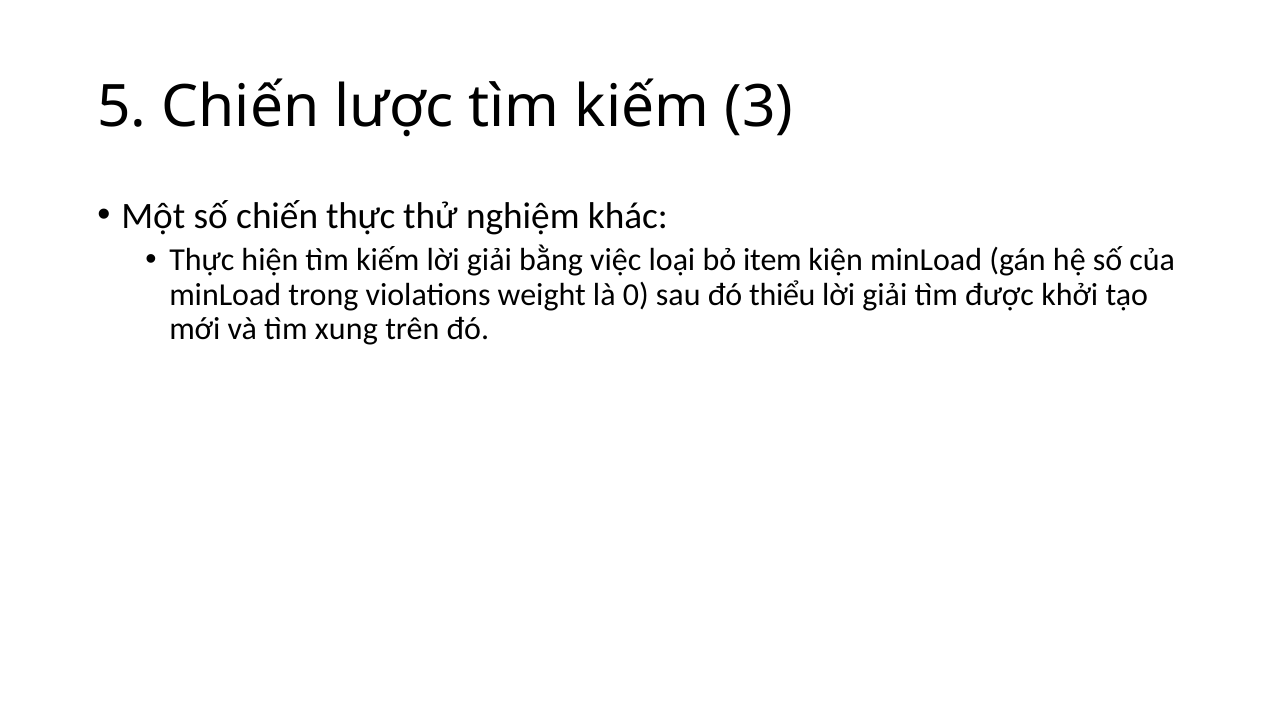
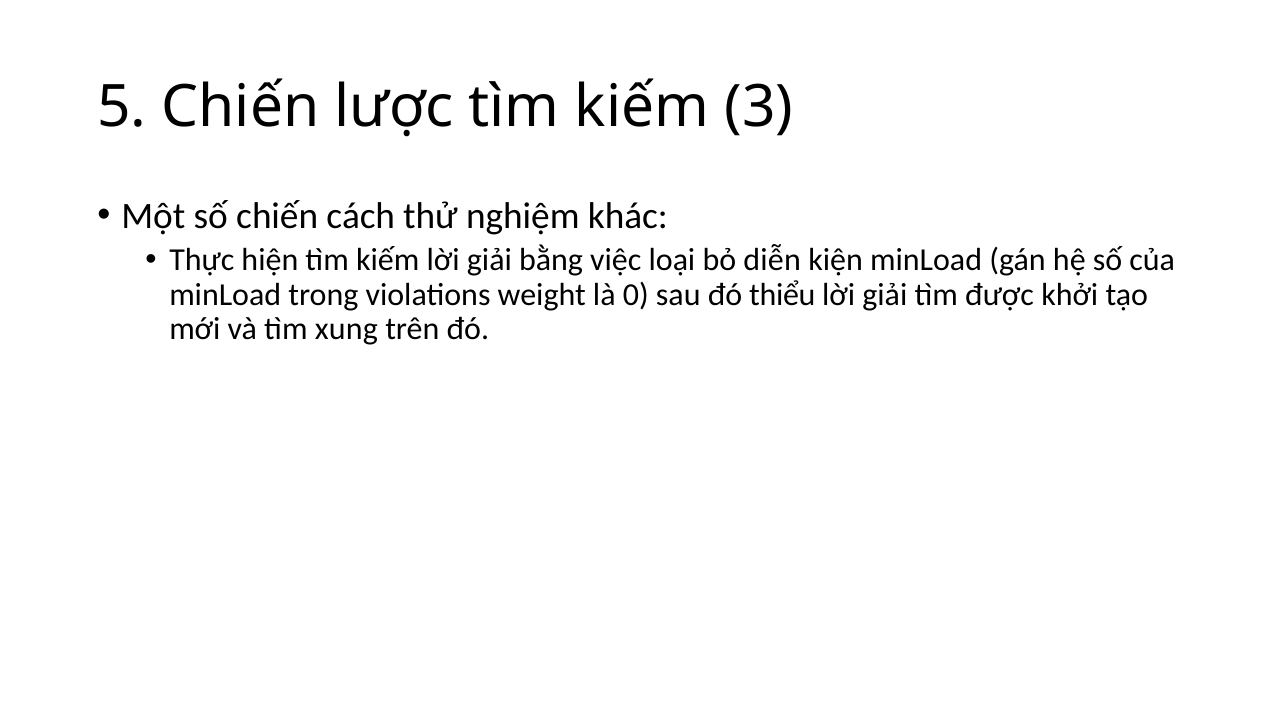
chiến thực: thực -> cách
item: item -> diễn
